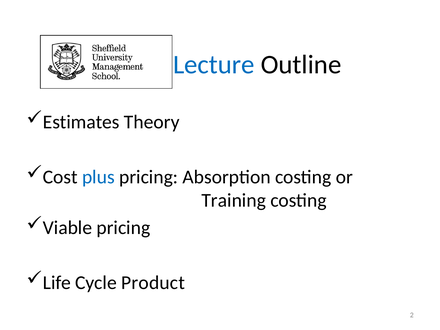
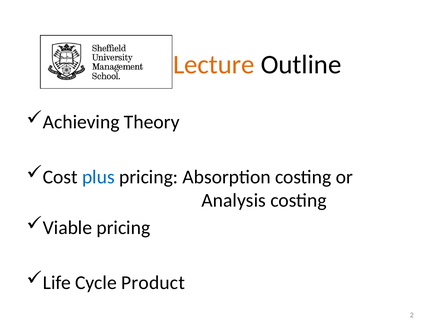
Lecture colour: blue -> orange
Estimates: Estimates -> Achieving
Training: Training -> Analysis
